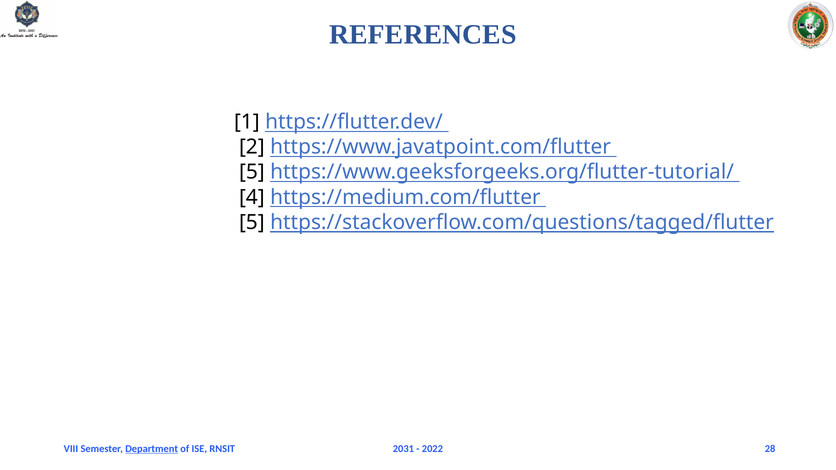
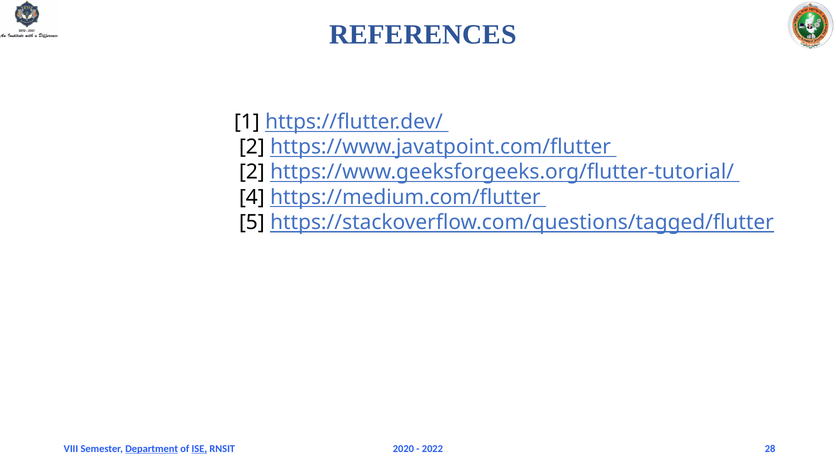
5 at (252, 172): 5 -> 2
ISE underline: none -> present
2031: 2031 -> 2020
